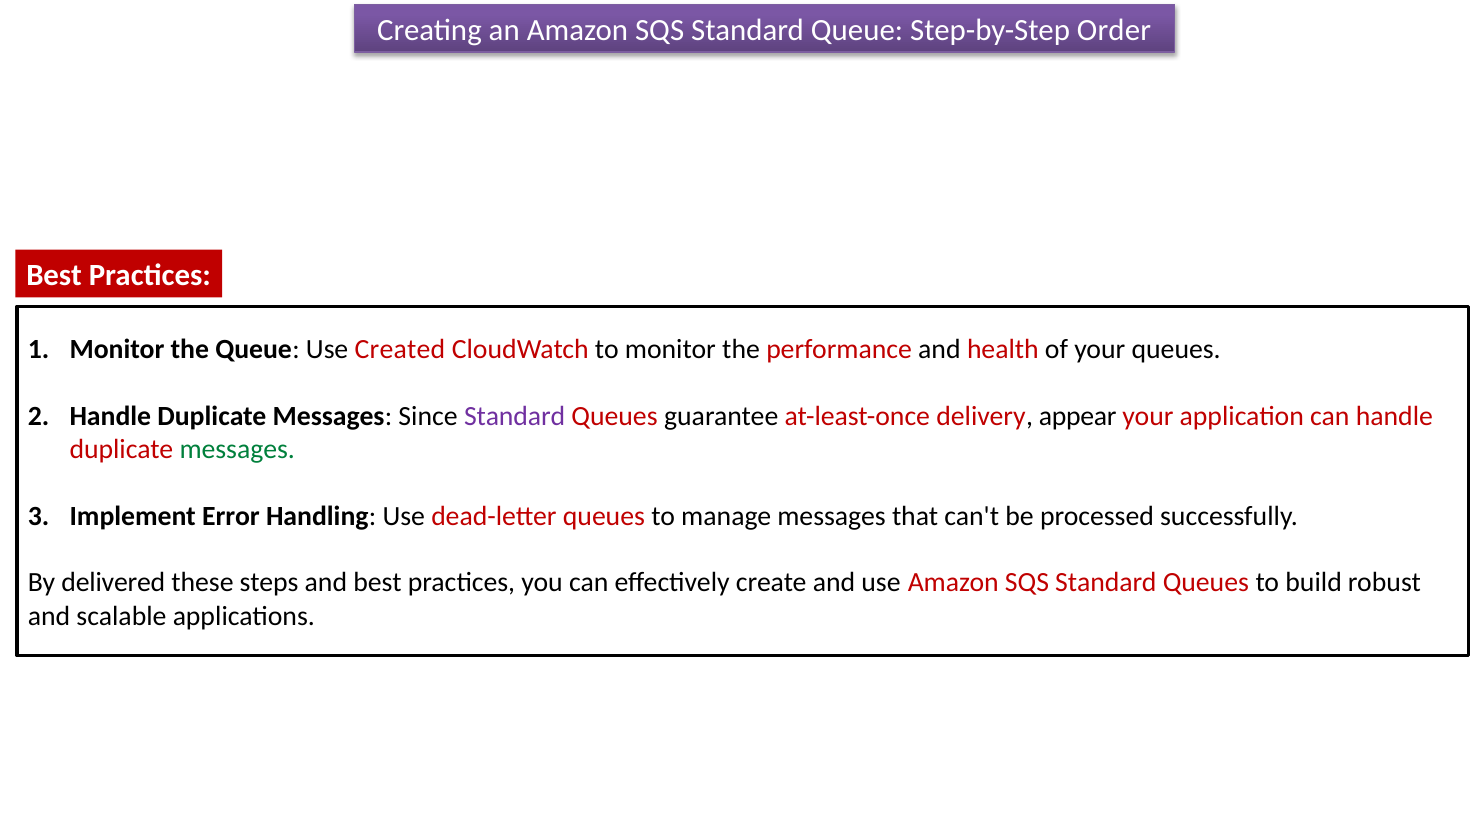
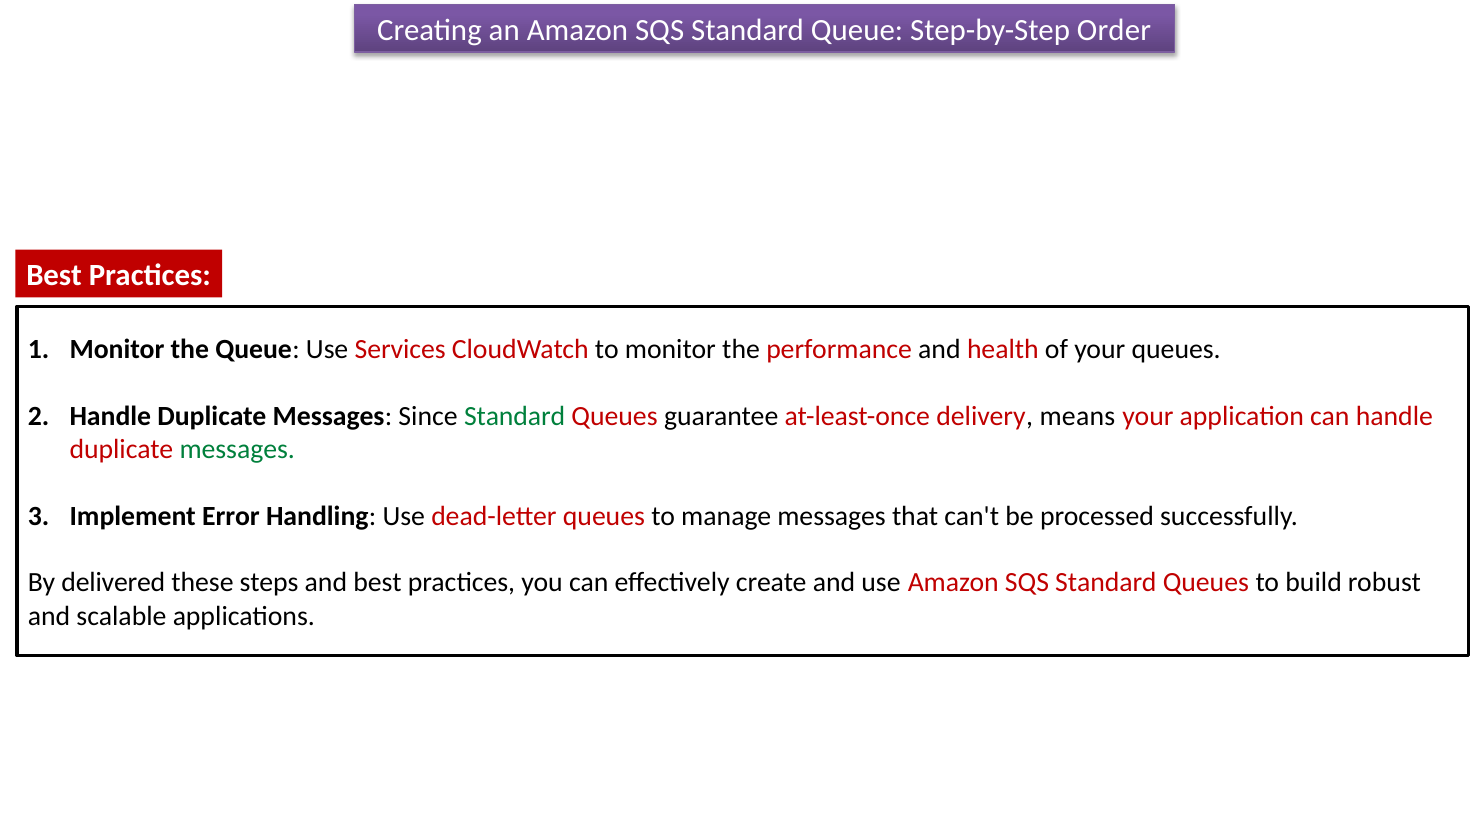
Created: Created -> Services
Standard at (515, 417) colour: purple -> green
appear: appear -> means
